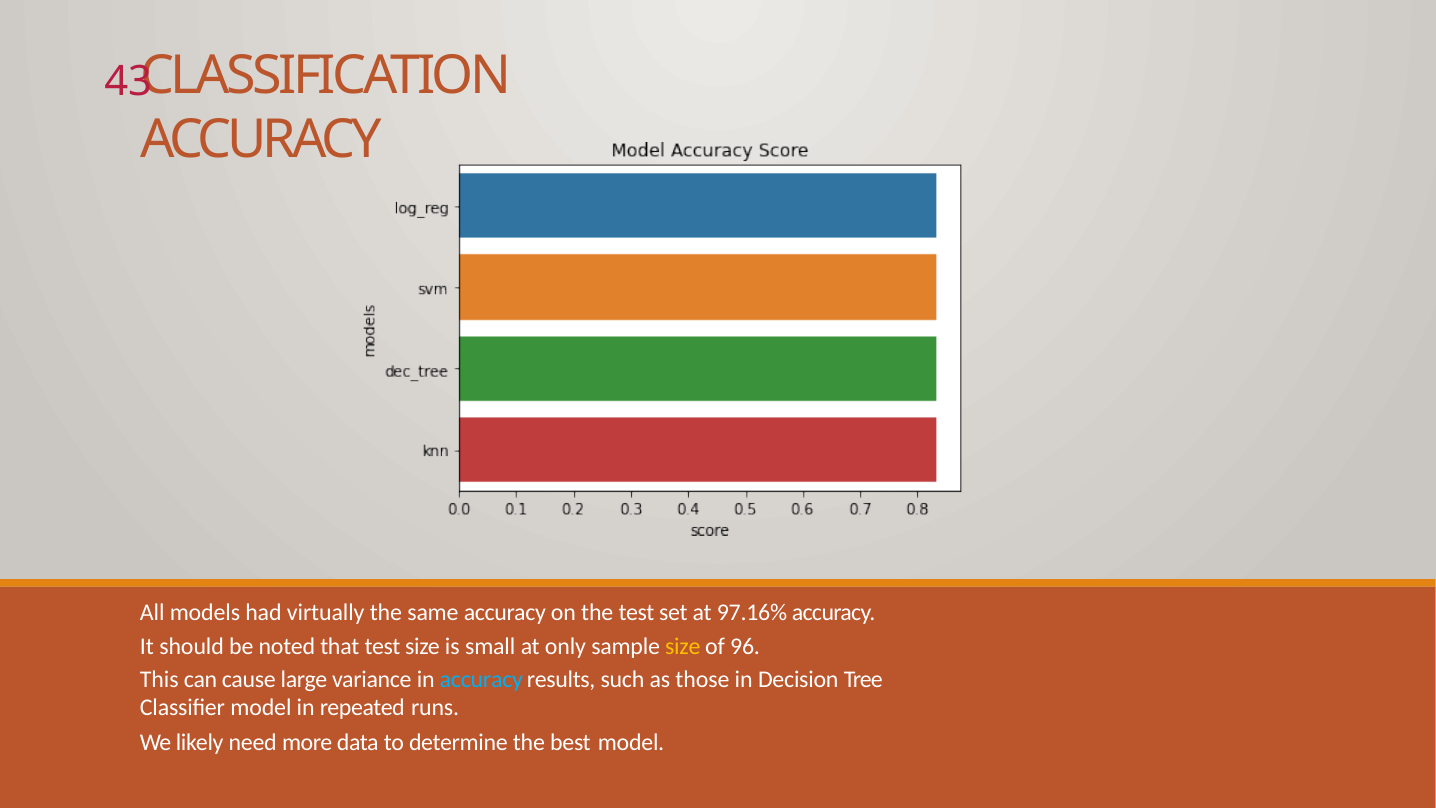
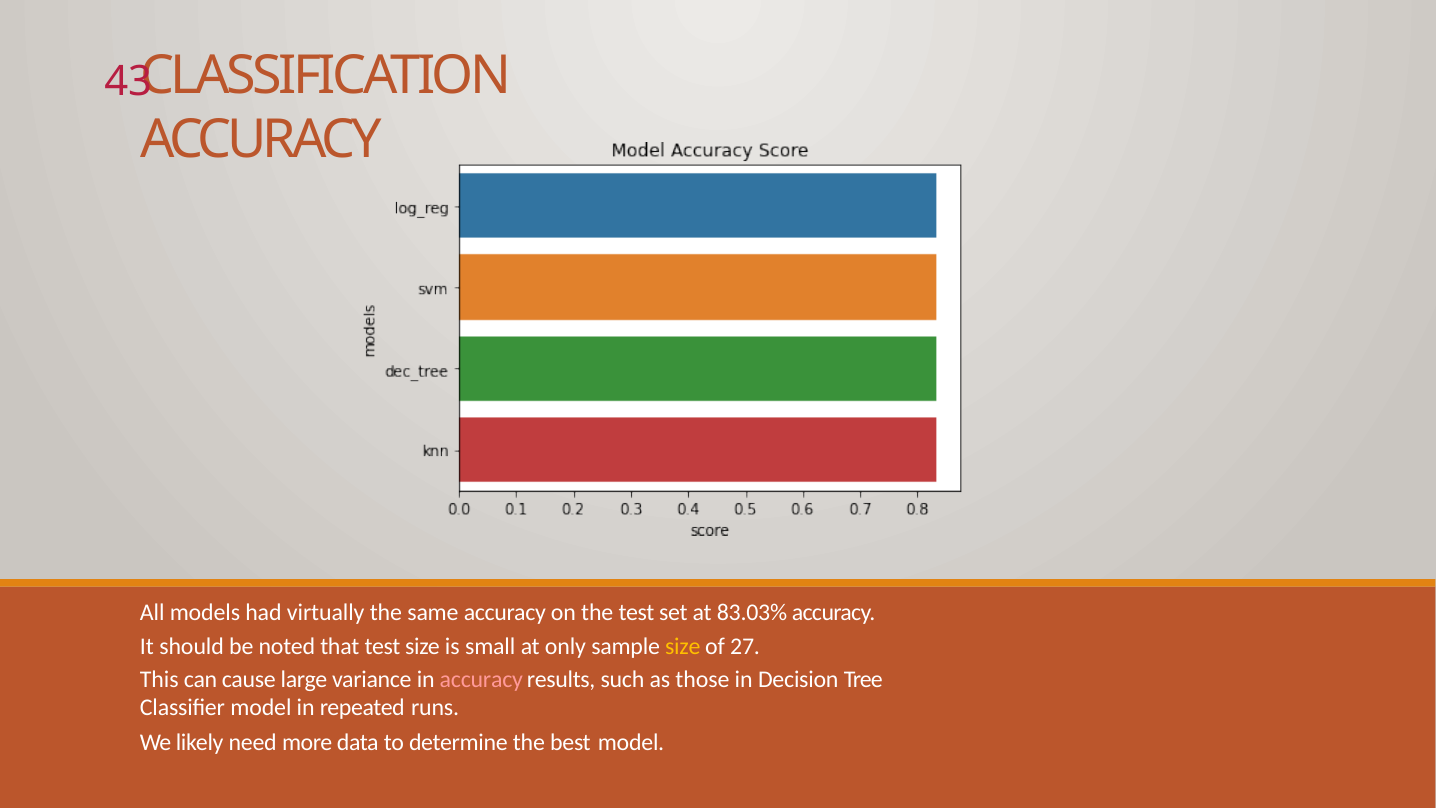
97.16%: 97.16% -> 83.03%
96: 96 -> 27
accuracy at (481, 679) colour: light blue -> pink
